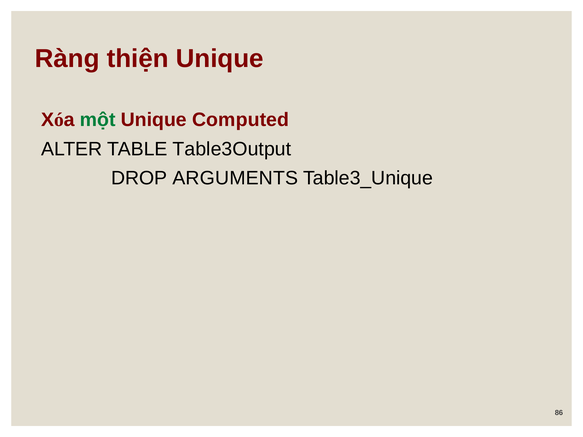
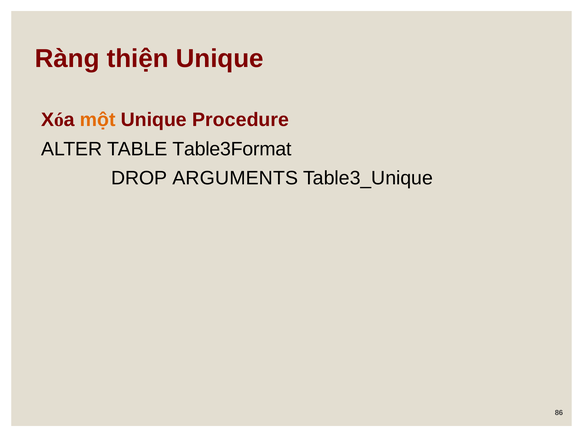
một colour: green -> orange
Computed: Computed -> Procedure
Table3Output: Table3Output -> Table3Format
